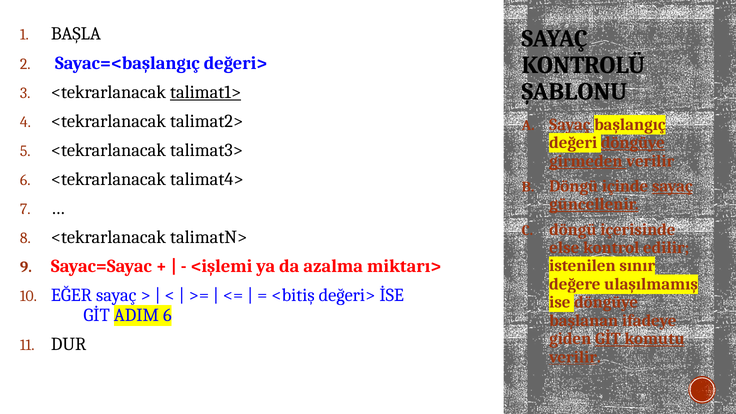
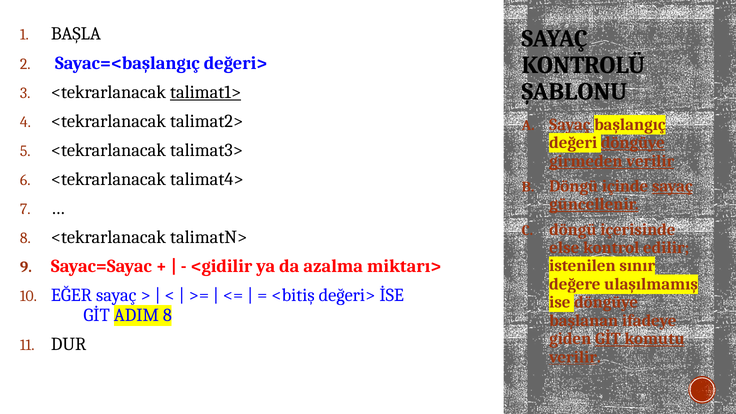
verilir at (650, 161) underline: none -> present
<işlemi: <işlemi -> <gidilir
ADIM 6: 6 -> 8
